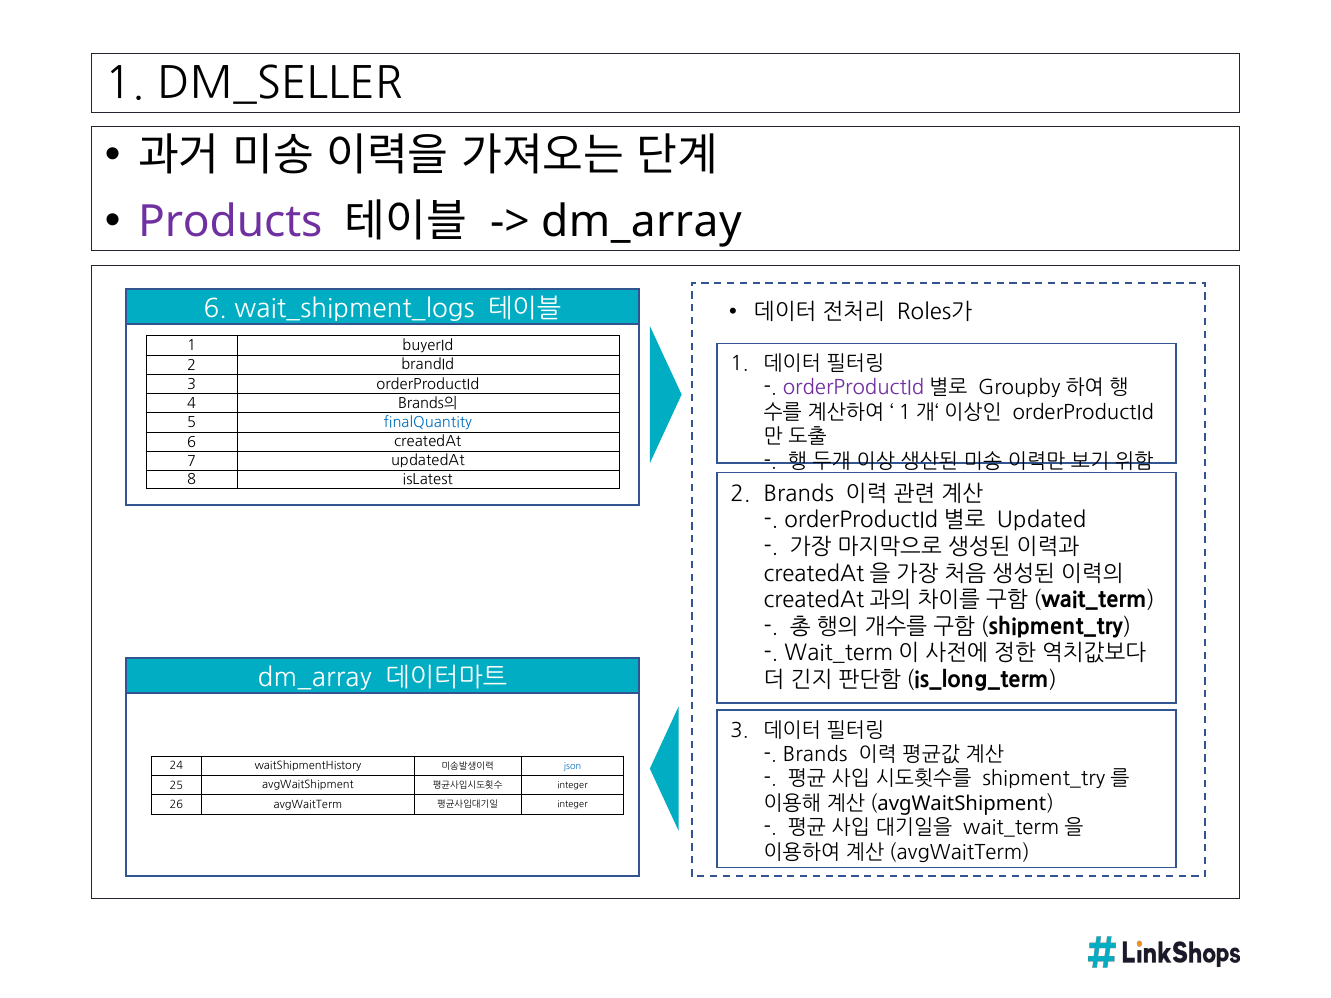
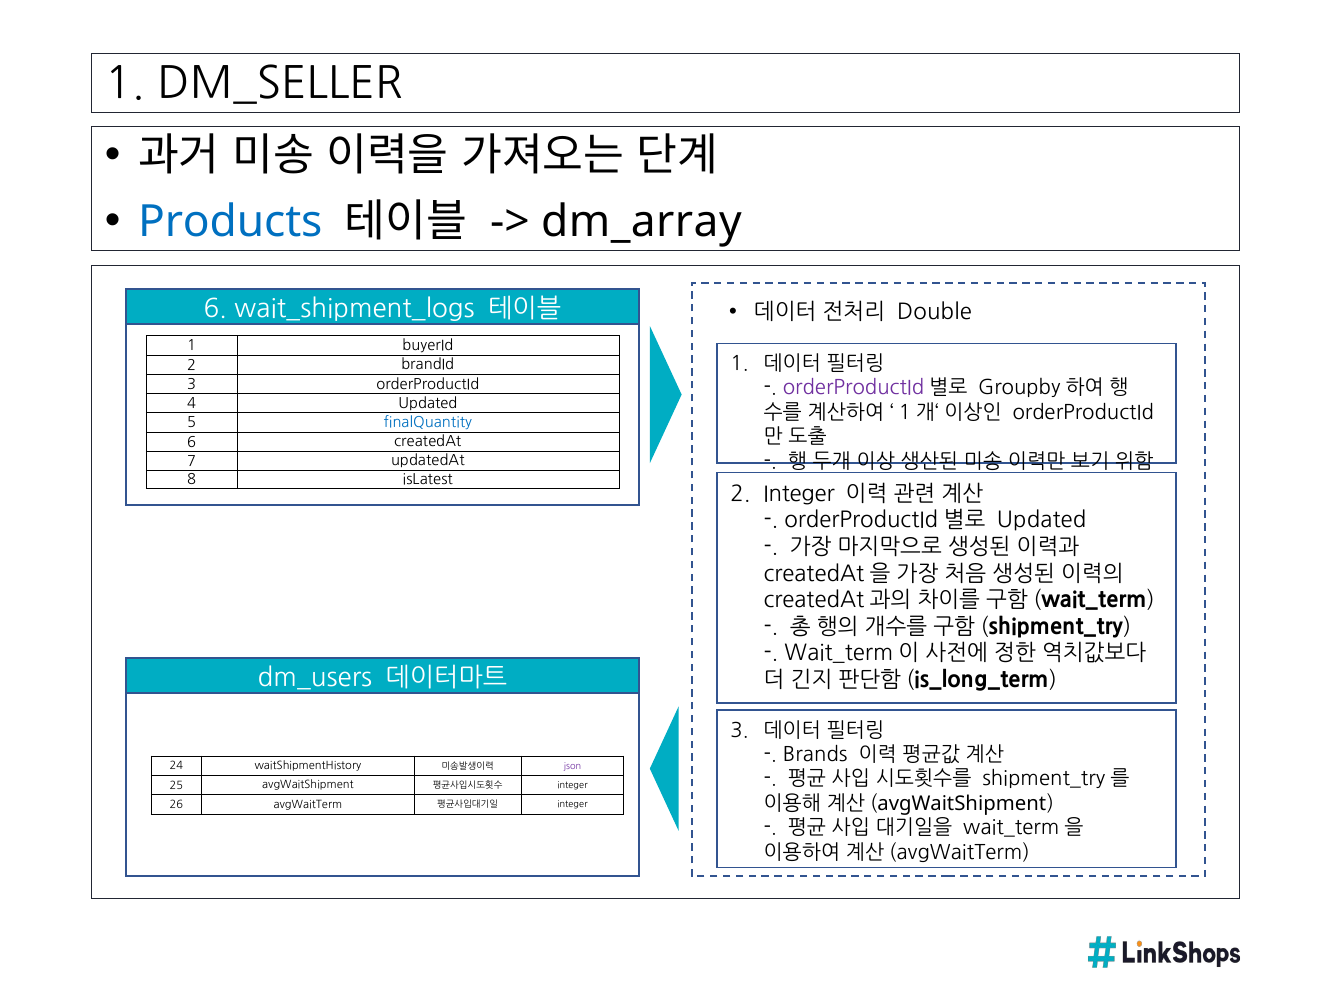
Products colour: purple -> blue
Roles가: Roles가 -> Double
4 Brands의: Brands의 -> Updated
2 Brands: Brands -> Integer
dm_array at (315, 678): dm_array -> dm_users
json colour: blue -> purple
